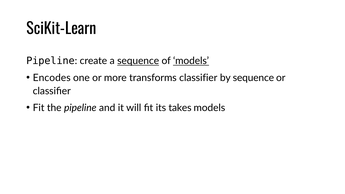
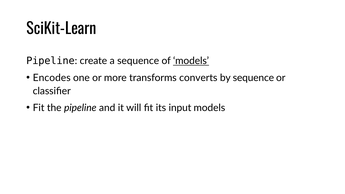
sequence at (138, 61) underline: present -> none
transforms classifier: classifier -> converts
takes: takes -> input
